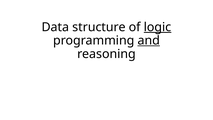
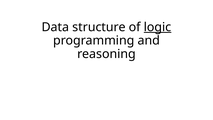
and underline: present -> none
